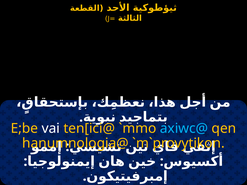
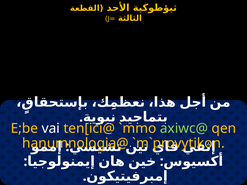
axiwc@ colour: light blue -> light green
